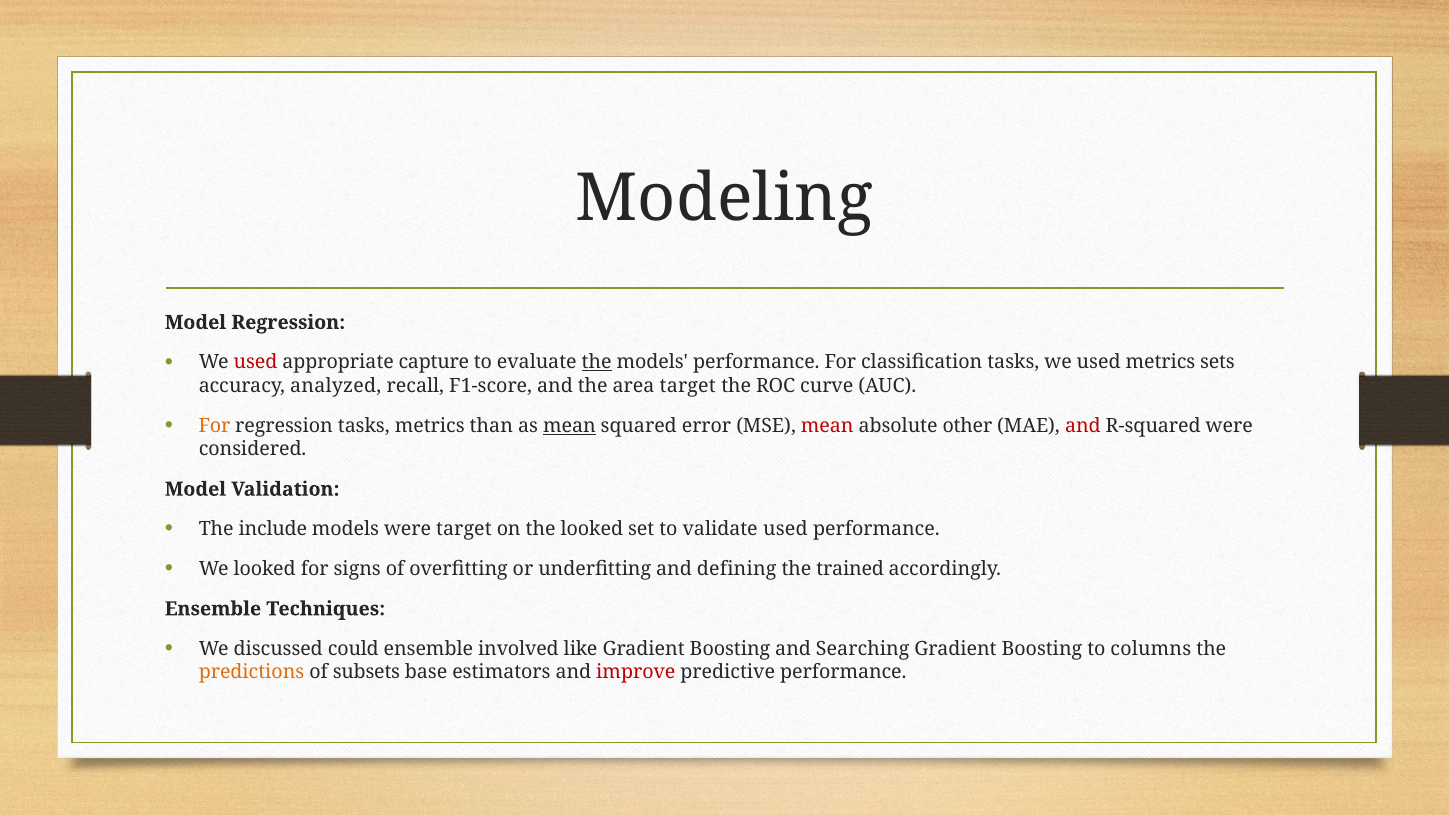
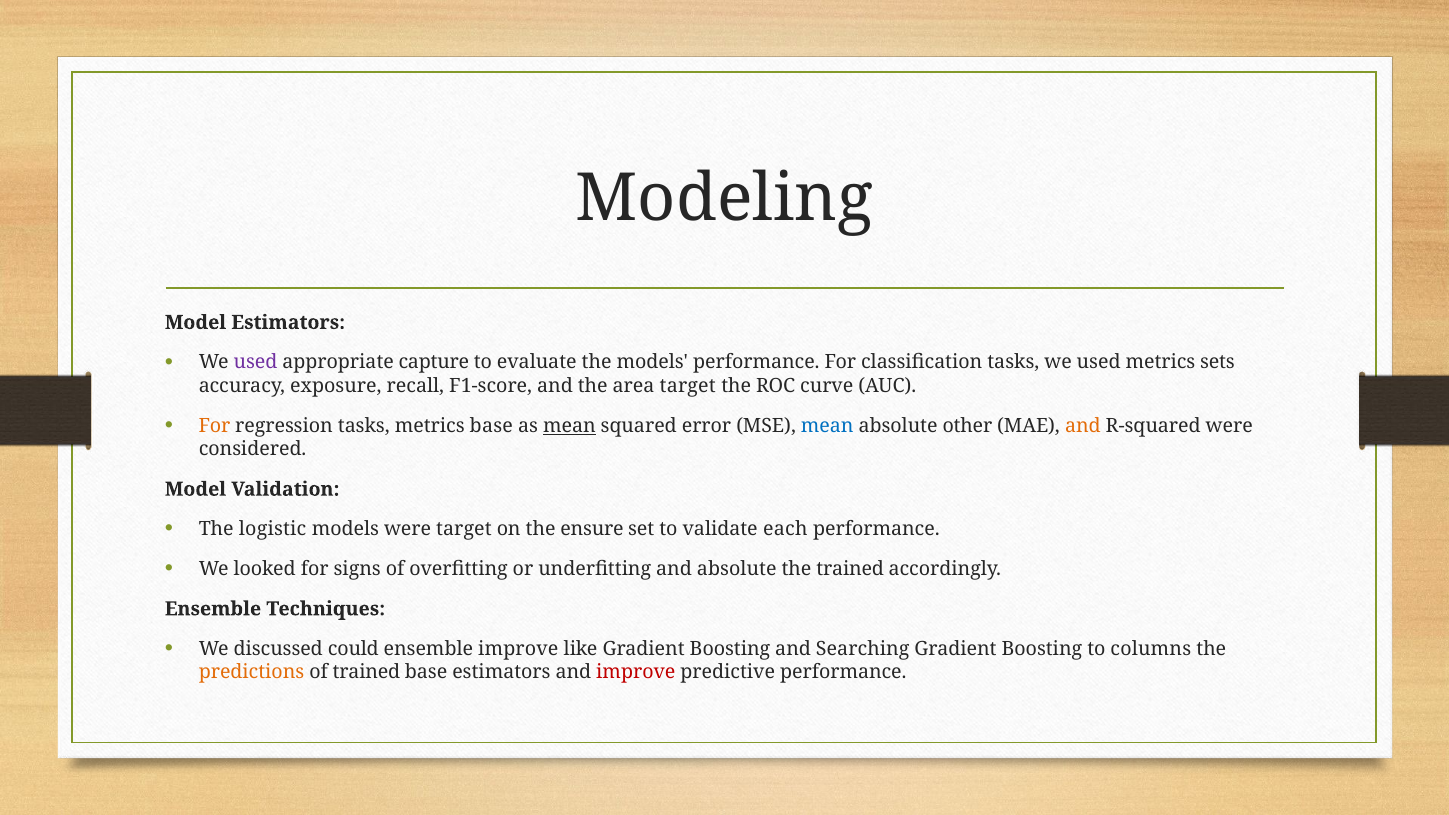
Model Regression: Regression -> Estimators
used at (255, 362) colour: red -> purple
the at (597, 362) underline: present -> none
analyzed: analyzed -> exposure
metrics than: than -> base
mean at (827, 426) colour: red -> blue
and at (1083, 426) colour: red -> orange
include: include -> logistic
the looked: looked -> ensure
validate used: used -> each
and defining: defining -> absolute
ensemble involved: involved -> improve
of subsets: subsets -> trained
